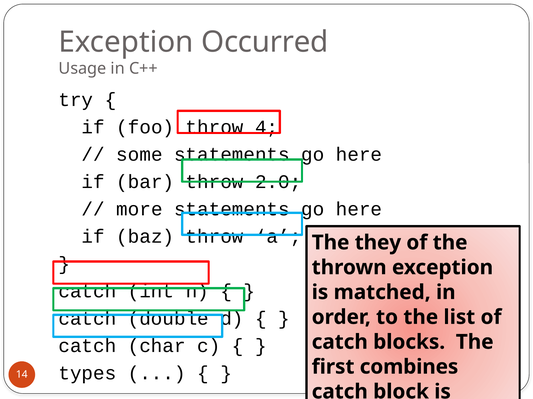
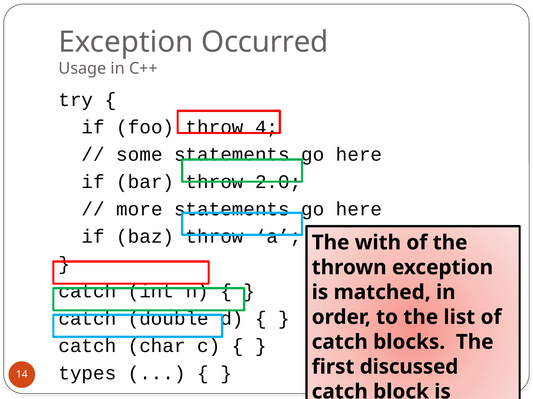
they: they -> with
combines: combines -> discussed
